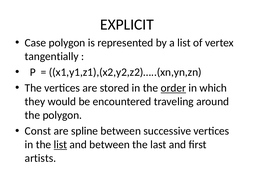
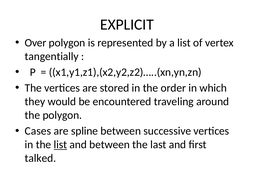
Case: Case -> Over
order underline: present -> none
Const: Const -> Cases
artists: artists -> talked
